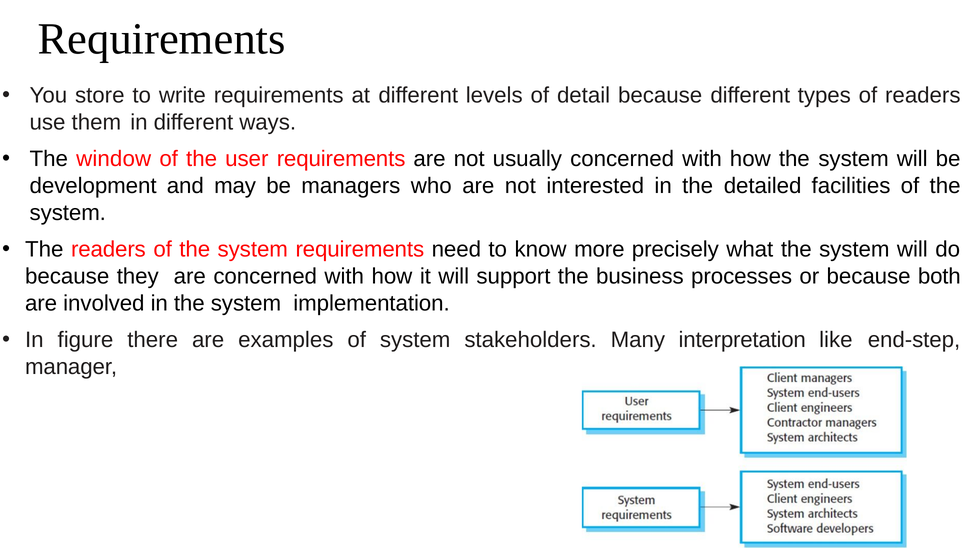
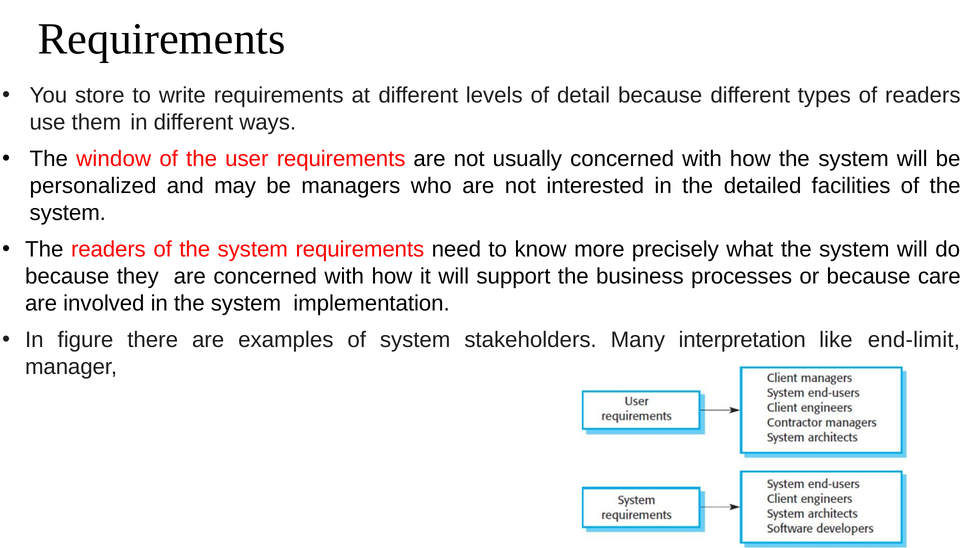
development: development -> personalized
both: both -> care
end-step: end-step -> end-limit
